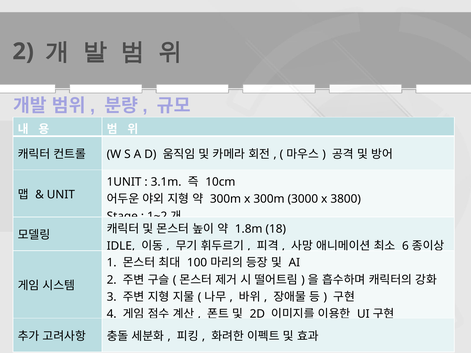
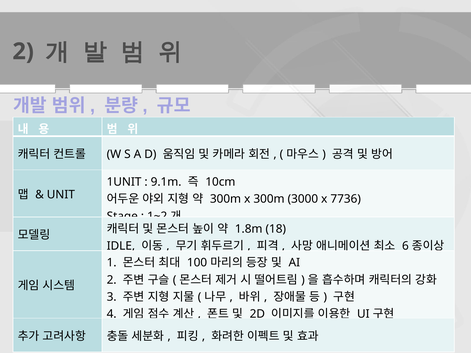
3.1m: 3.1m -> 9.1m
3800: 3800 -> 7736
